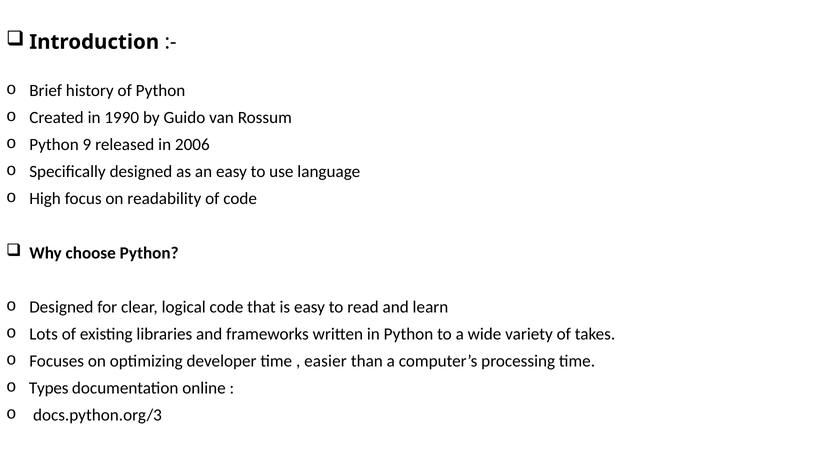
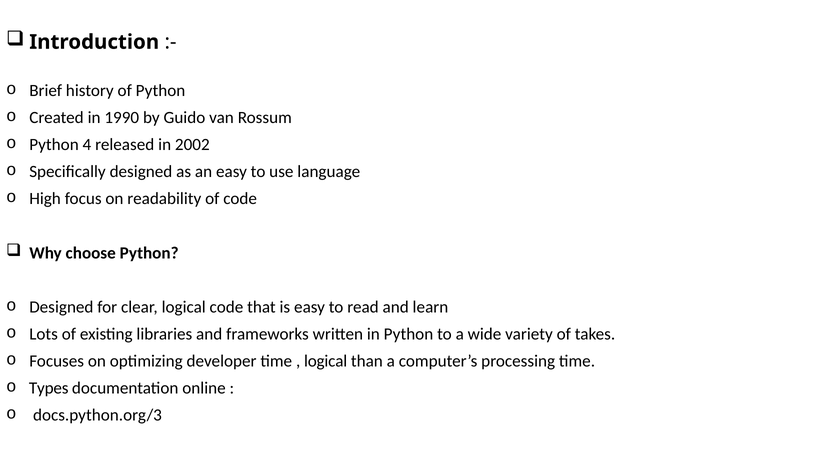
9: 9 -> 4
2006: 2006 -> 2002
easier at (325, 361): easier -> logical
